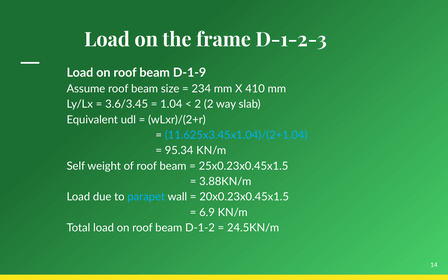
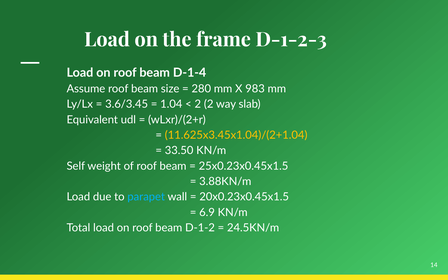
D-1-9: D-1-9 -> D-1-4
234: 234 -> 280
410: 410 -> 983
11.625x3.45x1.04)/(2+1.04 colour: light blue -> yellow
95.34: 95.34 -> 33.50
